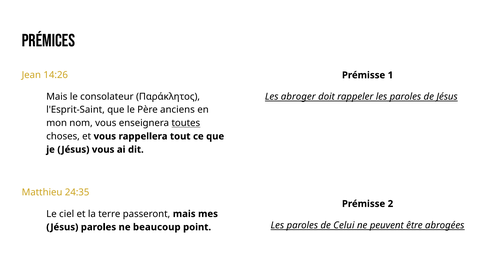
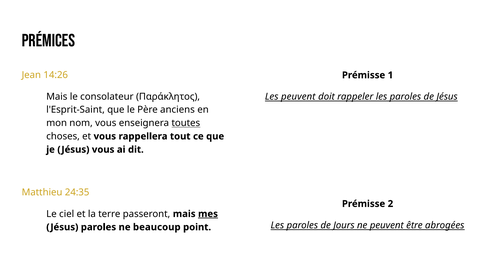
Les abroger: abroger -> peuvent
mes underline: none -> present
Celui: Celui -> Jours
